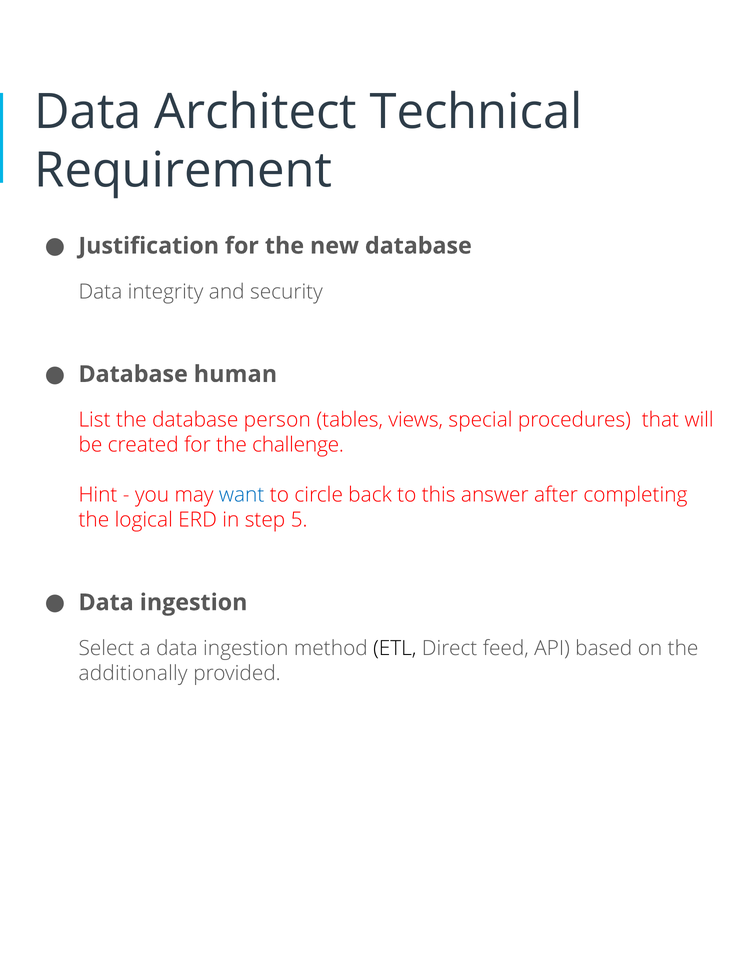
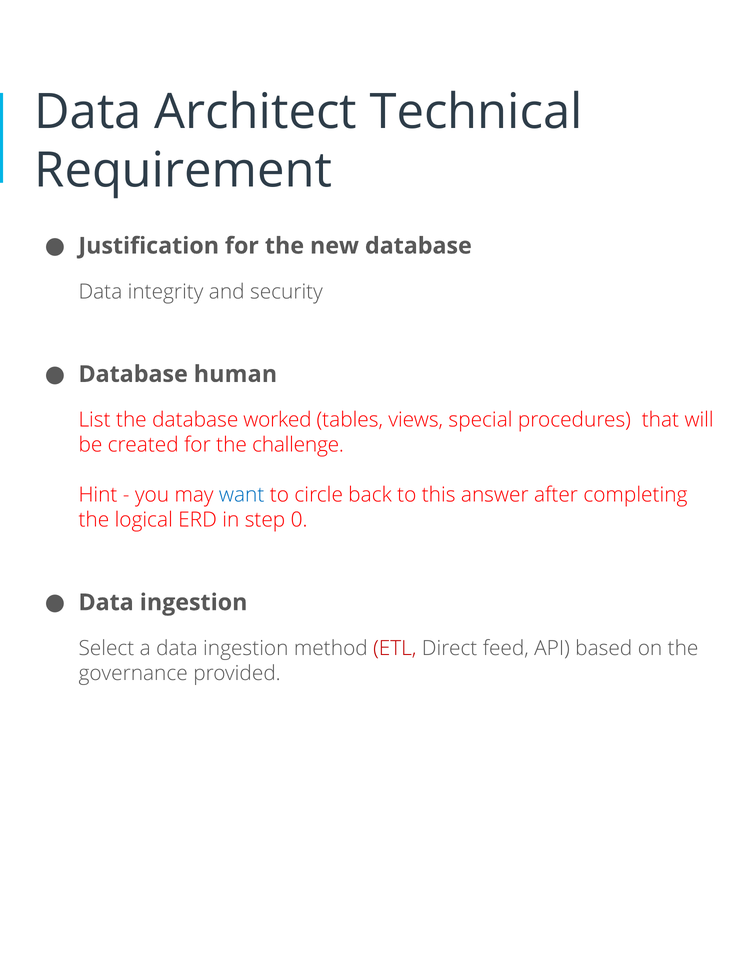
person: person -> worked
5: 5 -> 0
ETL colour: black -> red
additionally: additionally -> governance
